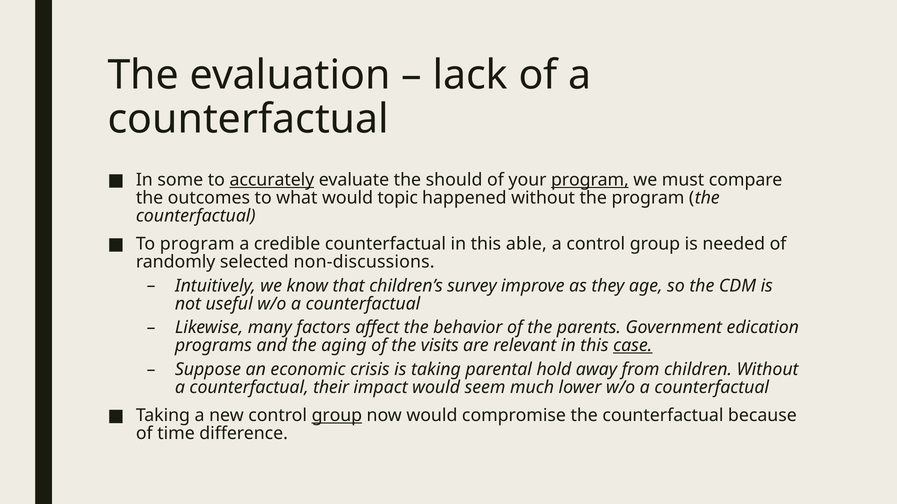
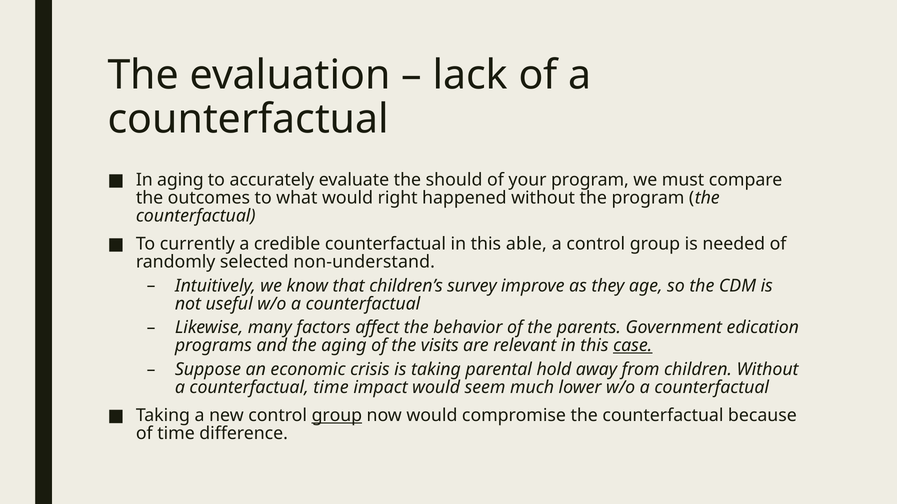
In some: some -> aging
accurately underline: present -> none
program at (590, 180) underline: present -> none
topic: topic -> right
To program: program -> currently
non-discussions: non-discussions -> non-understand
counterfactual their: their -> time
